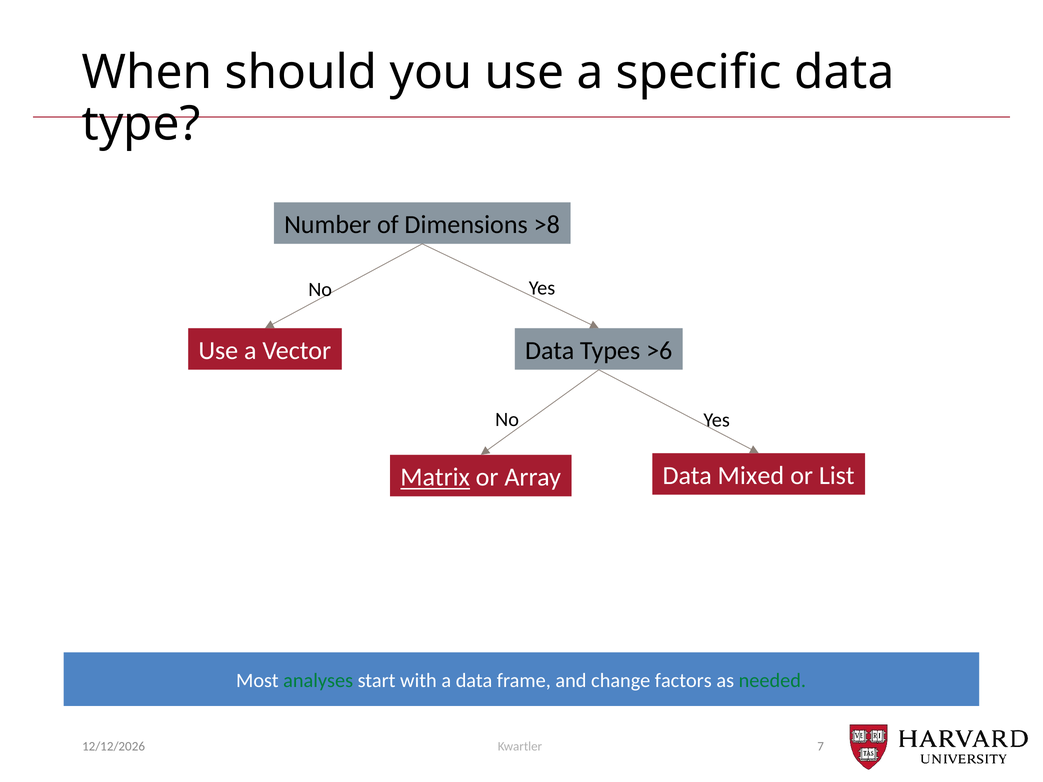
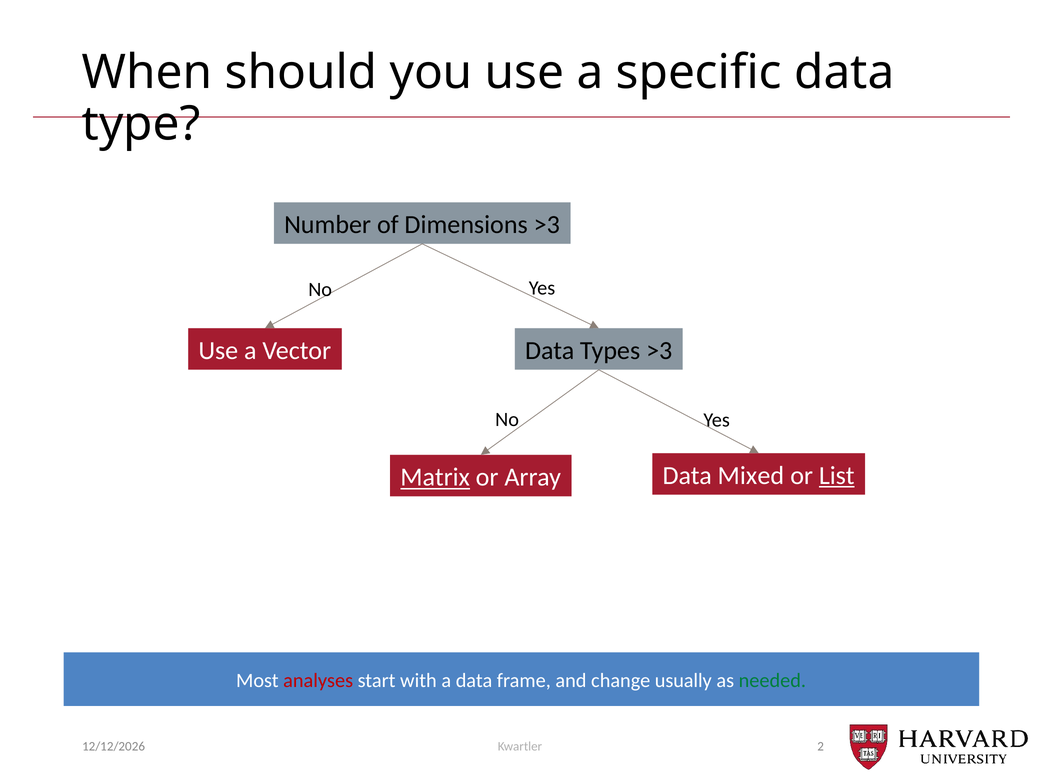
Dimensions >8: >8 -> >3
Types >6: >6 -> >3
List underline: none -> present
analyses colour: green -> red
factors: factors -> usually
7: 7 -> 2
